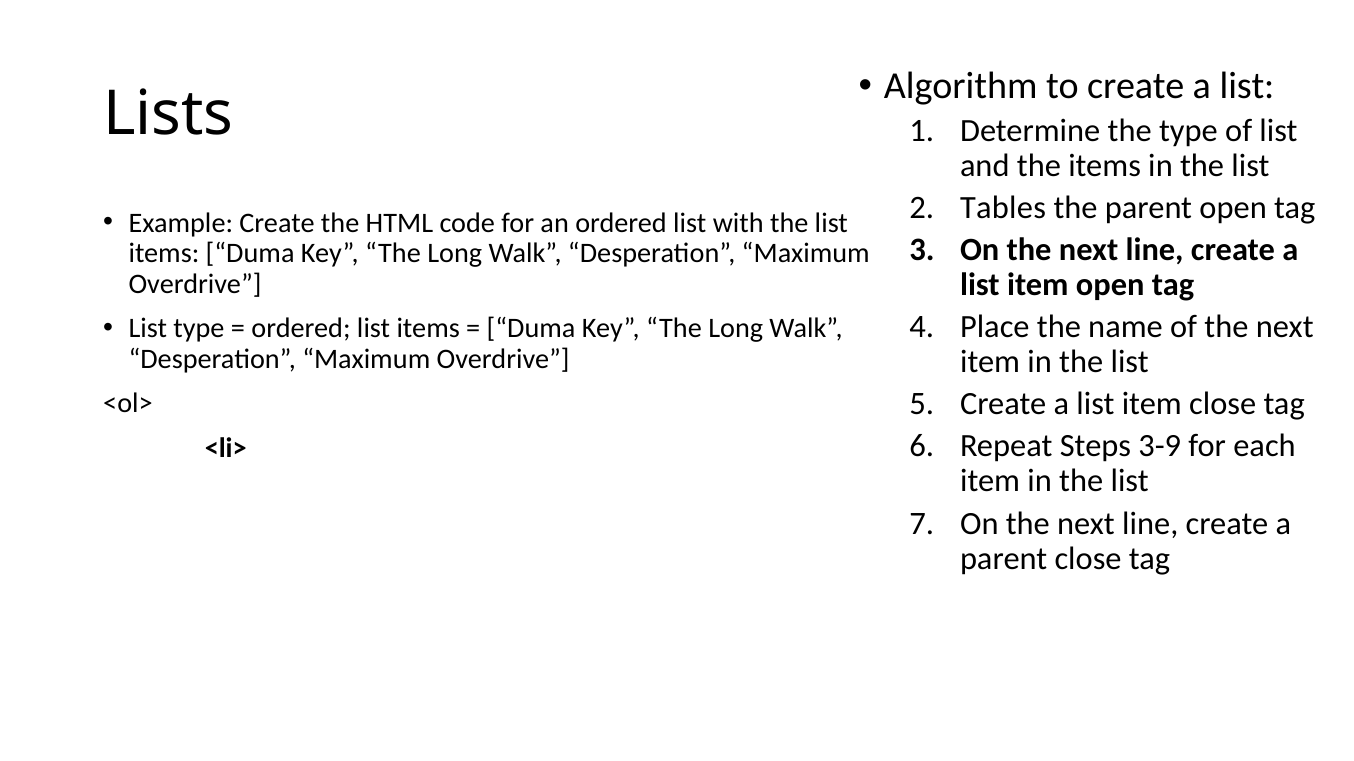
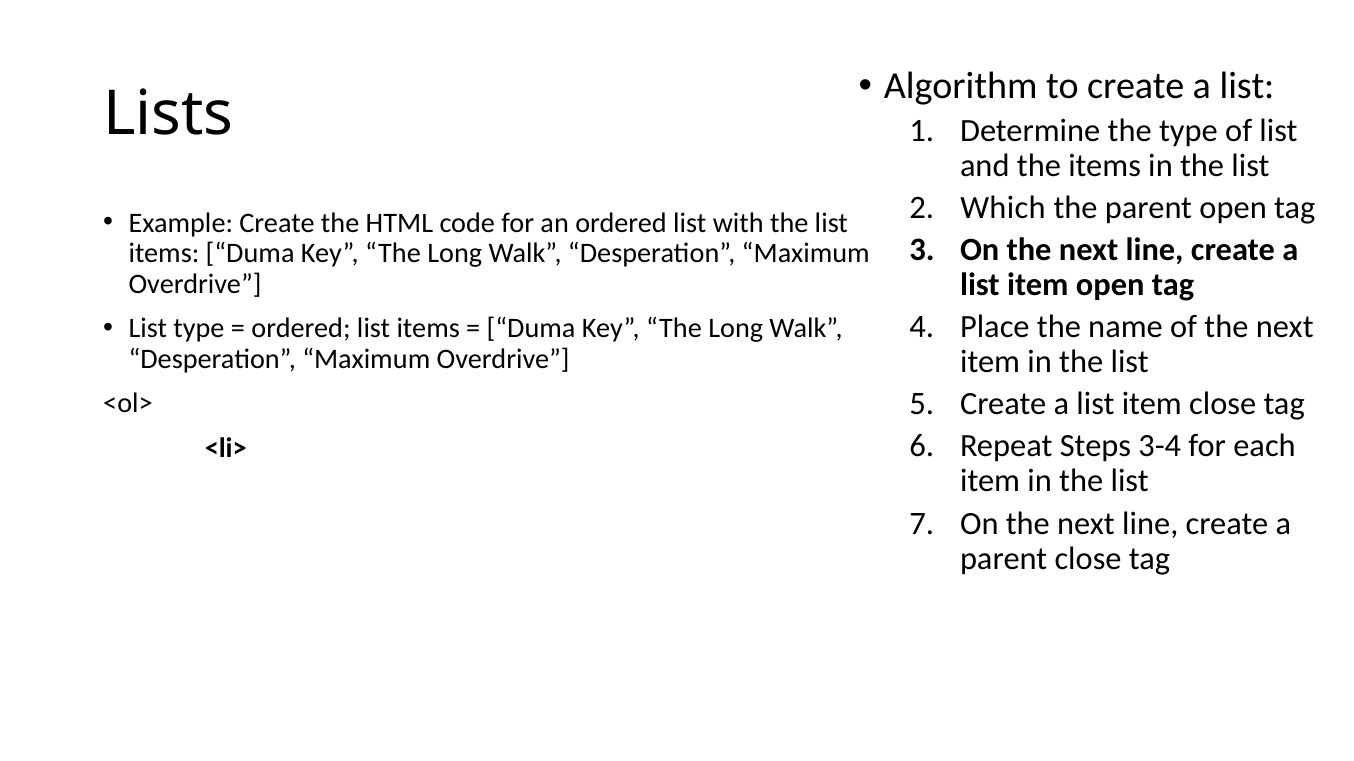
Tables: Tables -> Which
3-9: 3-9 -> 3-4
